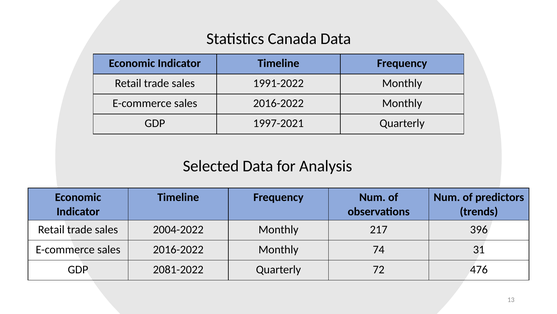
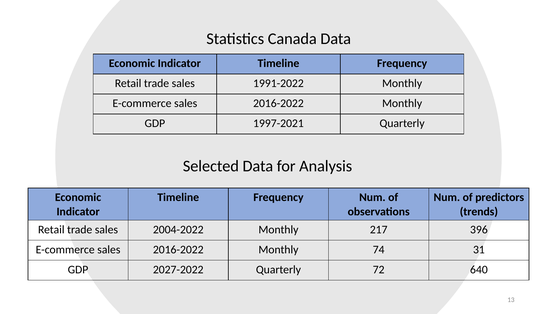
2081-2022: 2081-2022 -> 2027-2022
476: 476 -> 640
